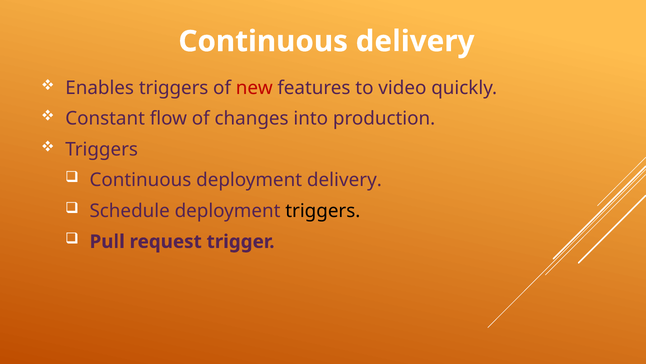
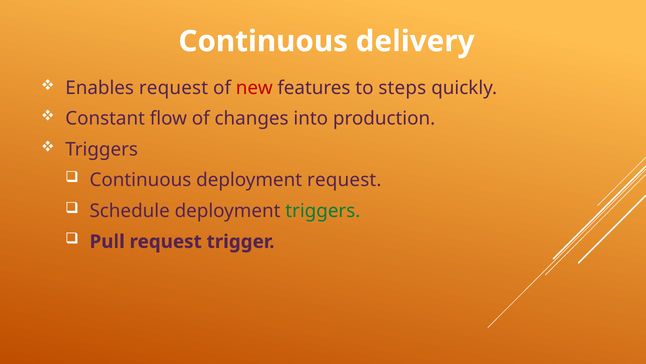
Enables triggers: triggers -> request
video: video -> steps
deployment delivery: delivery -> request
triggers at (323, 211) colour: black -> green
